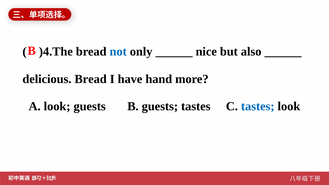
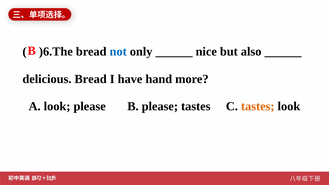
)4.The: )4.The -> )6.The
look guests: guests -> please
B guests: guests -> please
tastes at (258, 106) colour: blue -> orange
